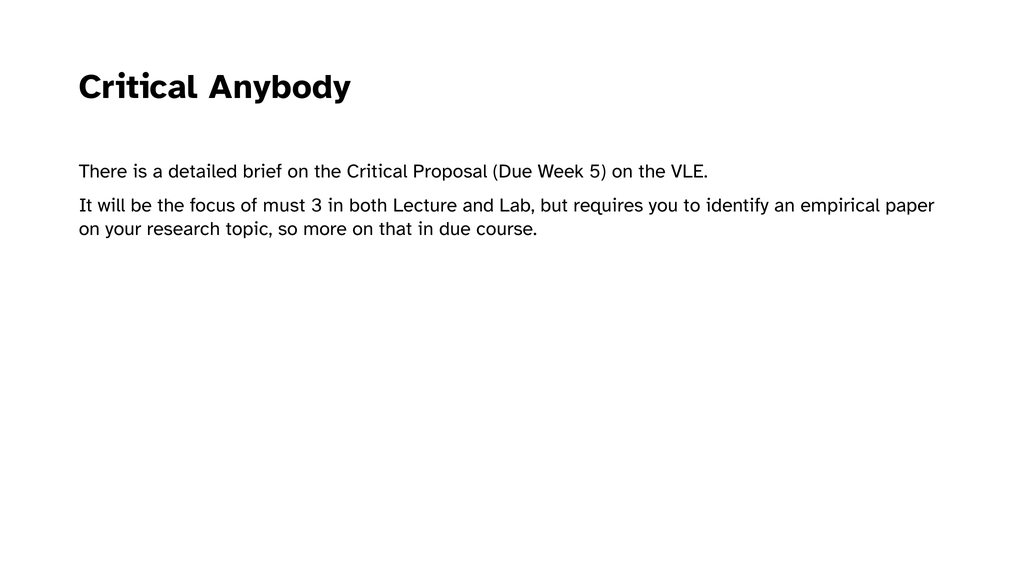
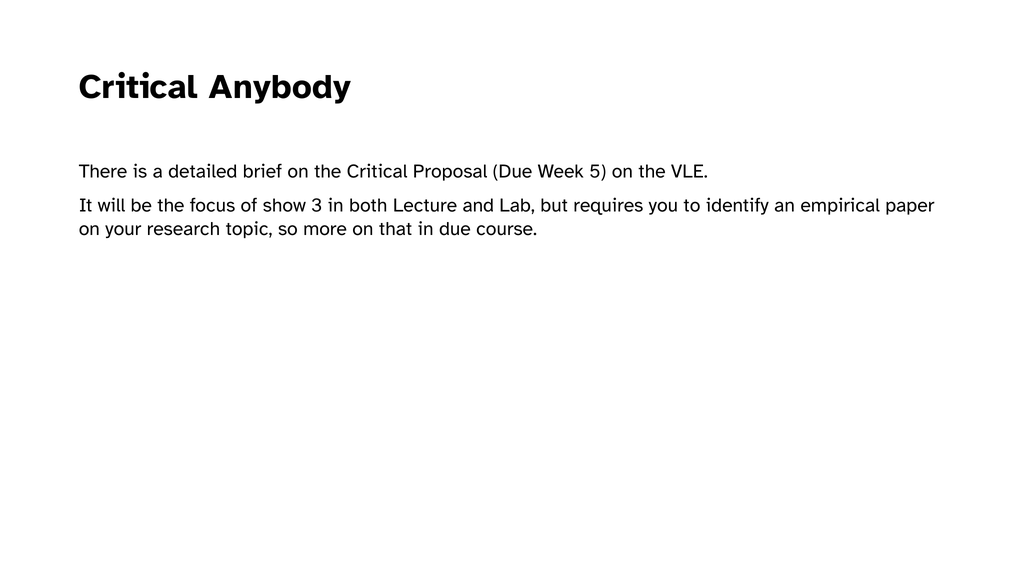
must: must -> show
